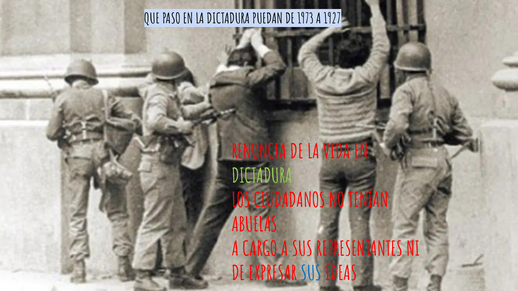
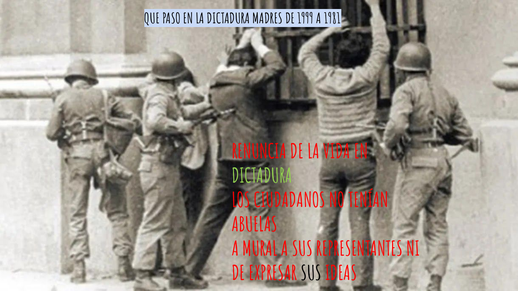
PUEDAN: PUEDAN -> MADRES
1973: 1973 -> 1999
1927: 1927 -> 1981
CARGO: CARGO -> MURAL
SUS at (311, 274) colour: blue -> black
